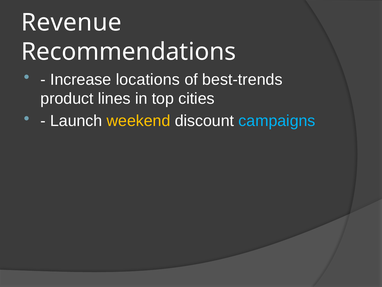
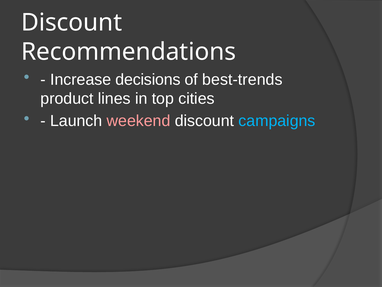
Revenue at (71, 22): Revenue -> Discount
locations: locations -> decisions
weekend colour: yellow -> pink
